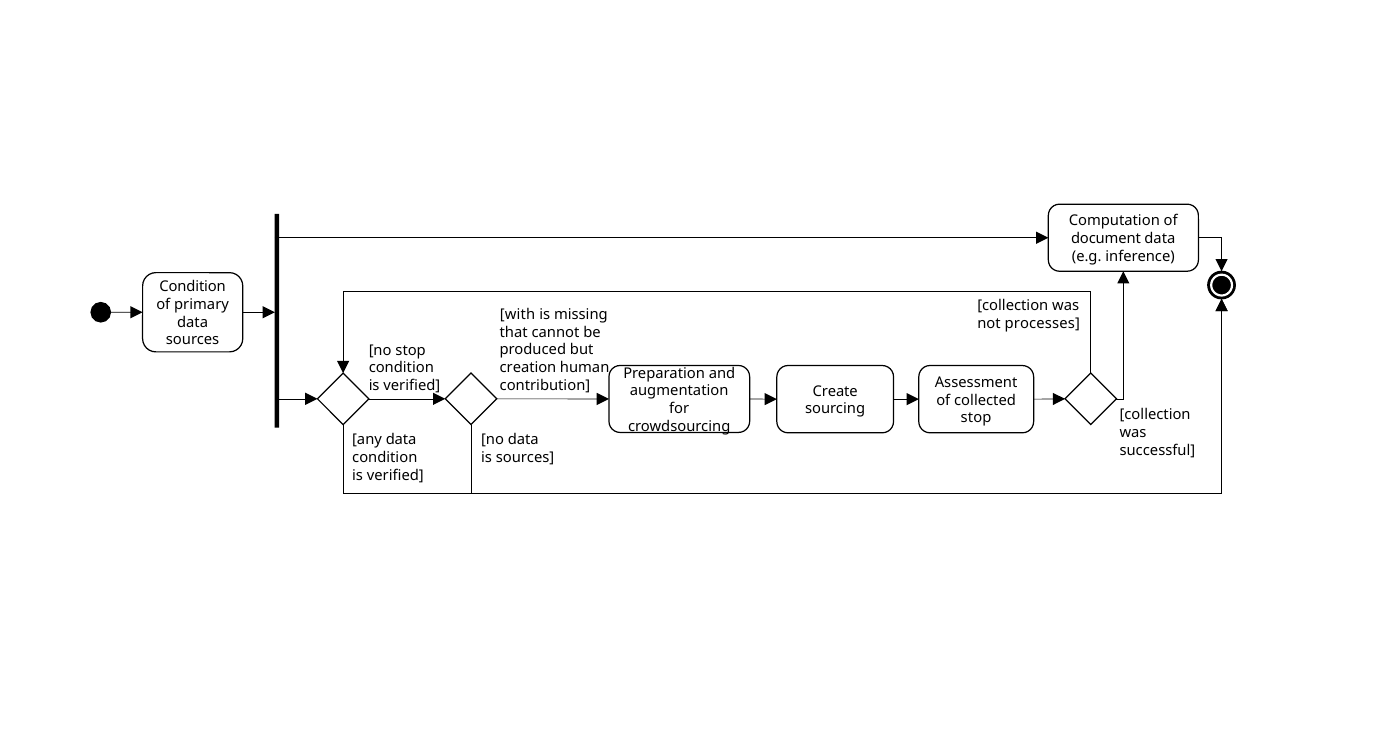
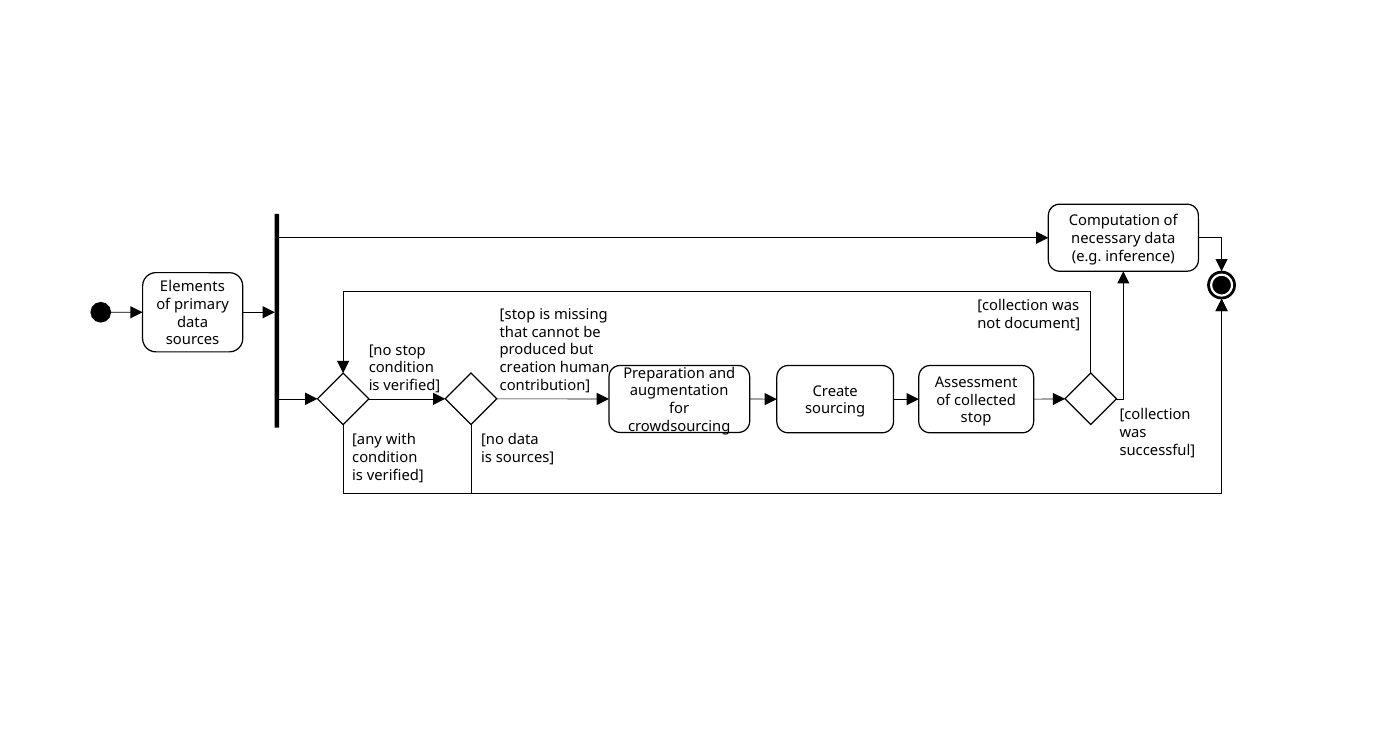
document: document -> necessary
Condition at (193, 286): Condition -> Elements
with at (517, 314): with -> stop
processes: processes -> document
any data: data -> with
